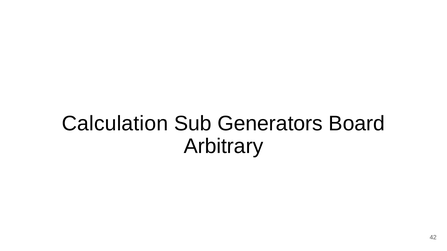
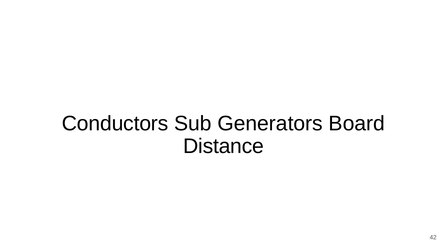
Calculation: Calculation -> Conductors
Arbitrary: Arbitrary -> Distance
